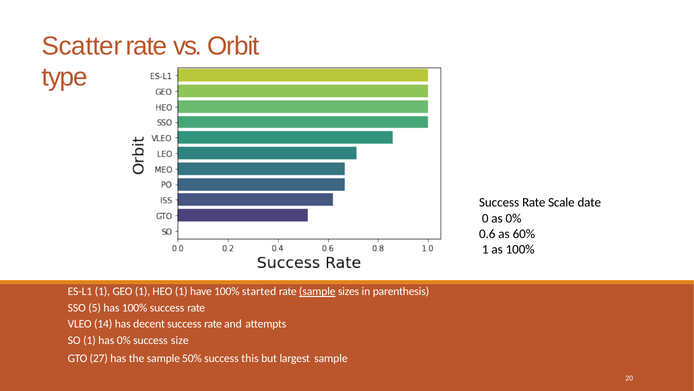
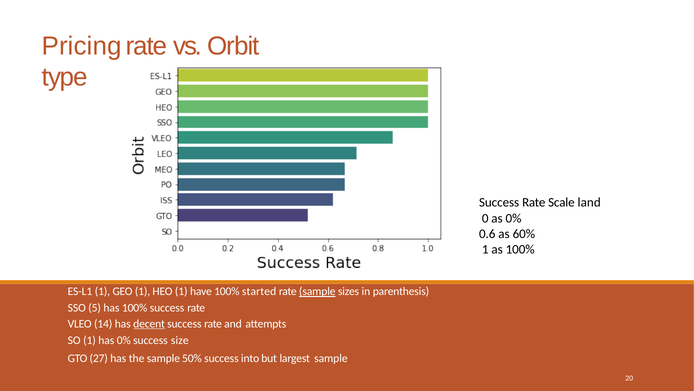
Scatter: Scatter -> Pricing
date: date -> land
decent underline: none -> present
this: this -> into
